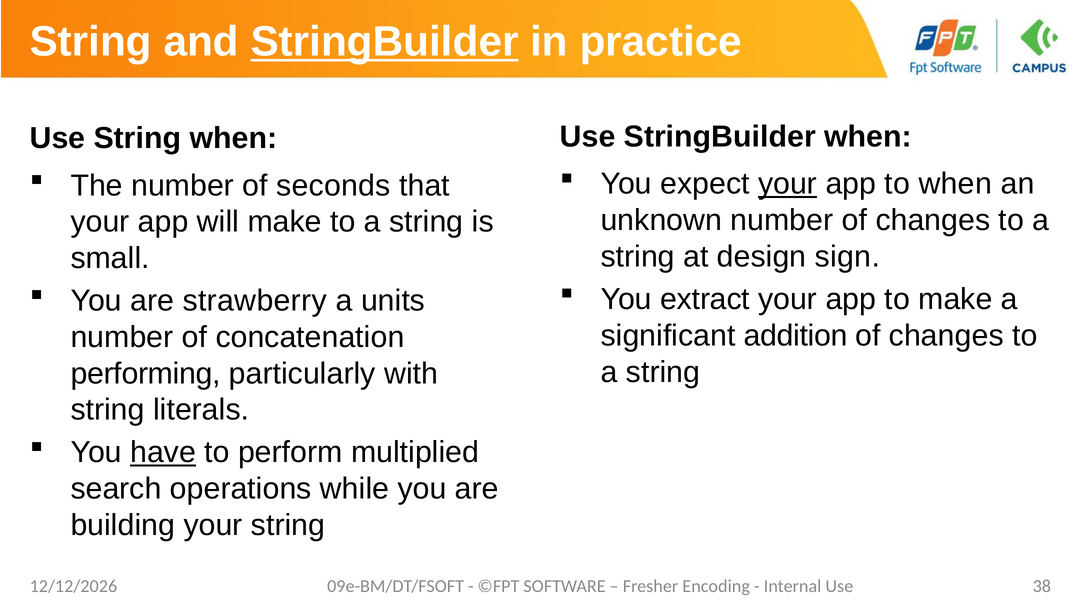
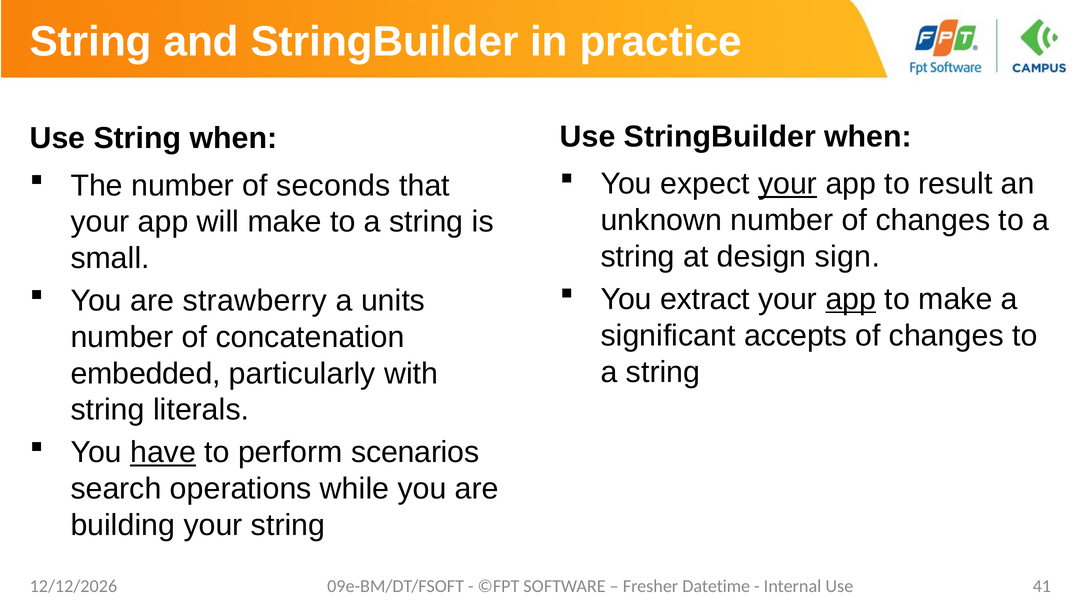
StringBuilder at (385, 42) underline: present -> none
to when: when -> result
app at (851, 299) underline: none -> present
addition: addition -> accepts
performing: performing -> embedded
multiplied: multiplied -> scenarios
Encoding: Encoding -> Datetime
38: 38 -> 41
